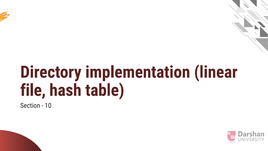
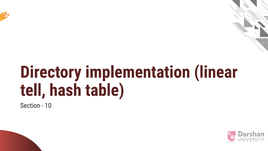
file: file -> tell
